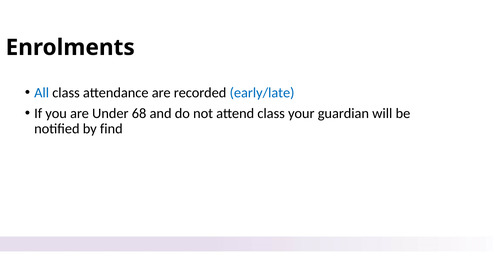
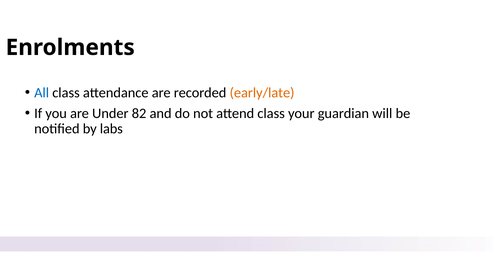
early/late colour: blue -> orange
68: 68 -> 82
find: find -> labs
